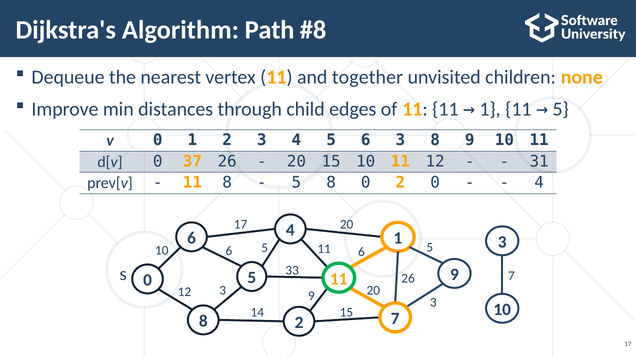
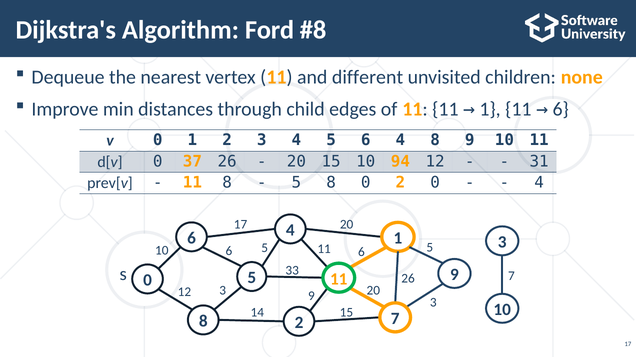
Path: Path -> Ford
together: together -> different
5 at (561, 109): 5 -> 6
6 3: 3 -> 4
15 10 11: 11 -> 94
